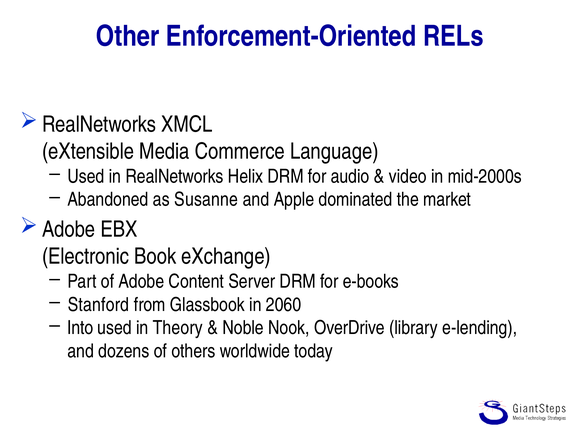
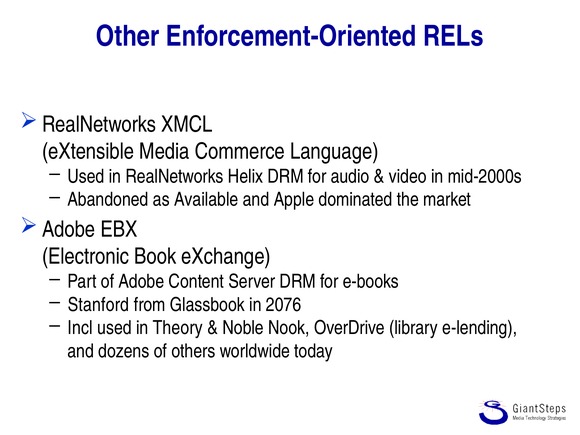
Susanne: Susanne -> Available
2060: 2060 -> 2076
Into: Into -> Incl
